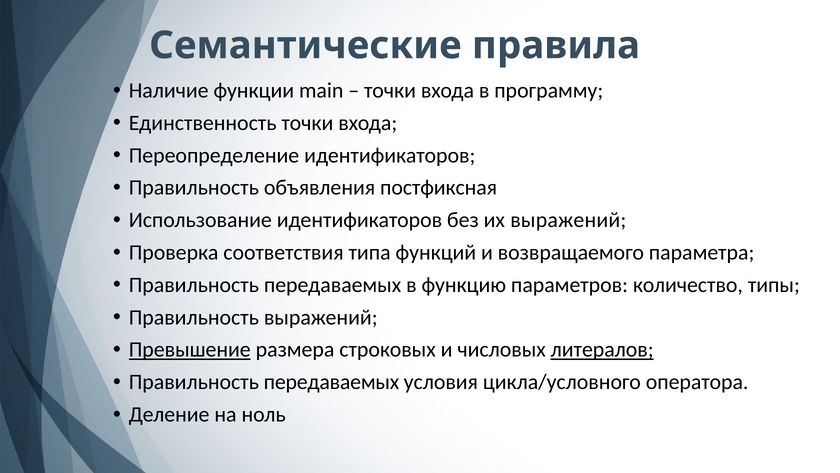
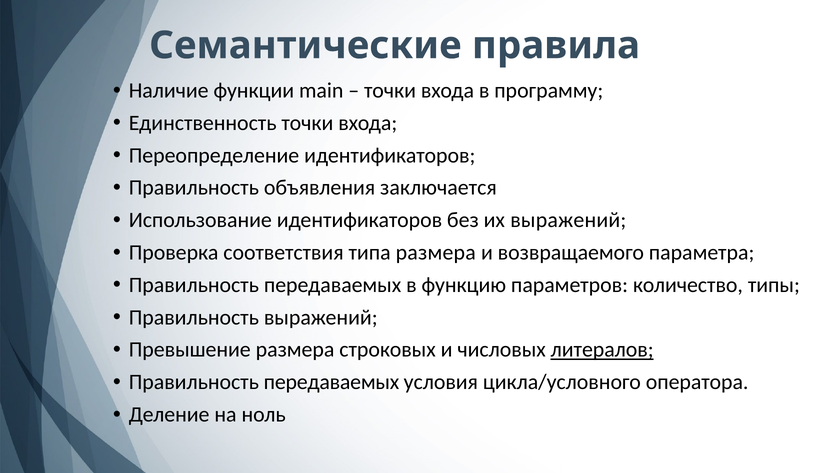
постфиксная: постфиксная -> заключается
типа функций: функций -> размера
Превышение underline: present -> none
